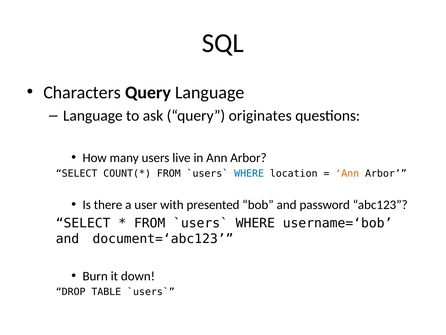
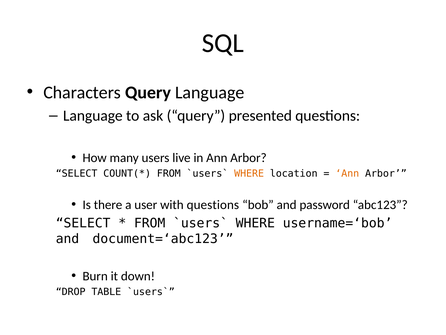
originates: originates -> presented
WHERE at (249, 173) colour: blue -> orange
with presented: presented -> questions
